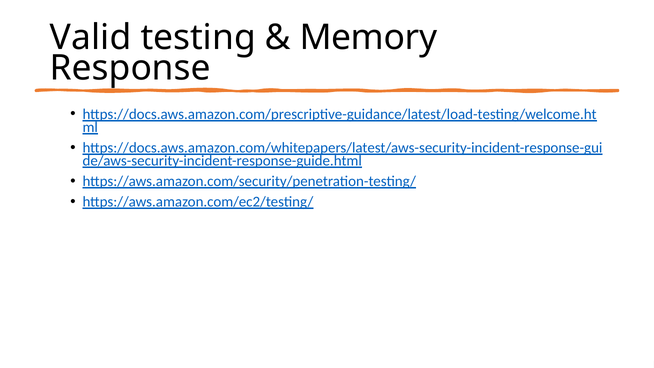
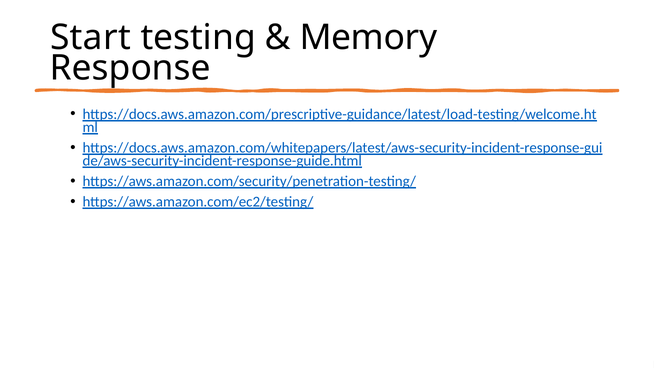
Valid: Valid -> Start
